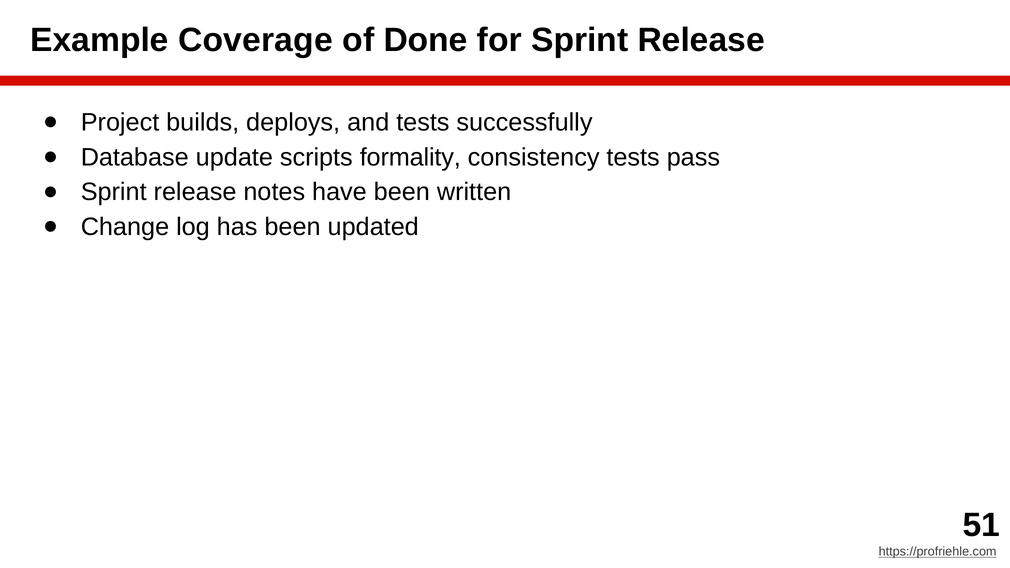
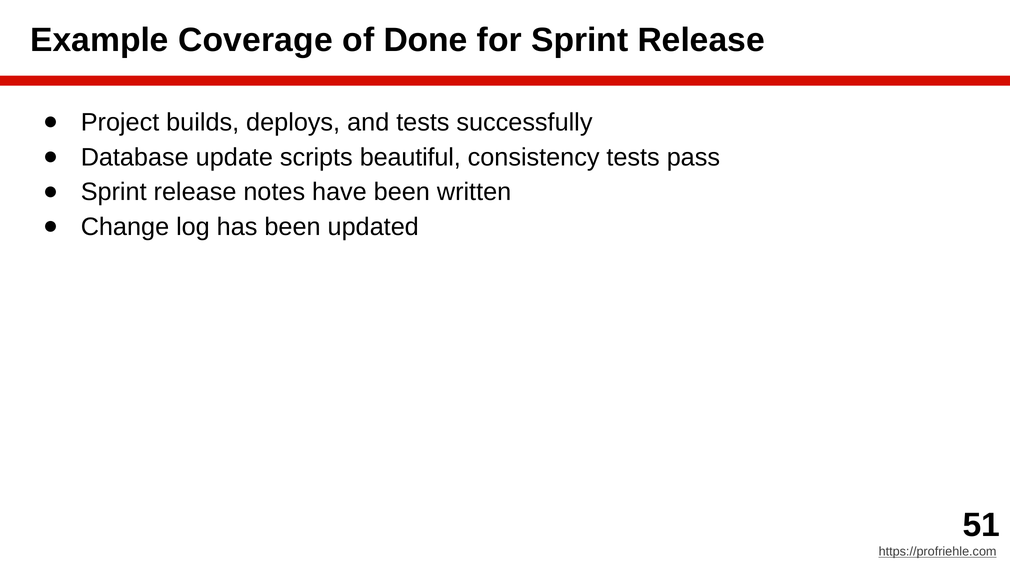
formality: formality -> beautiful
